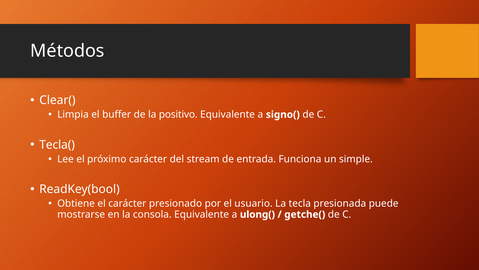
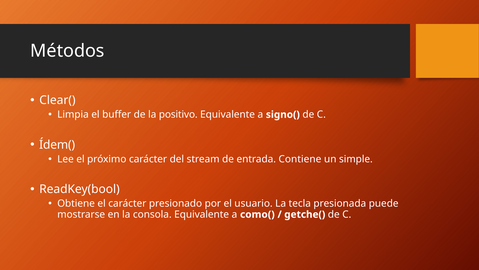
Tecla(: Tecla( -> Ídem(
Funciona: Funciona -> Contiene
ulong(: ulong( -> como(
